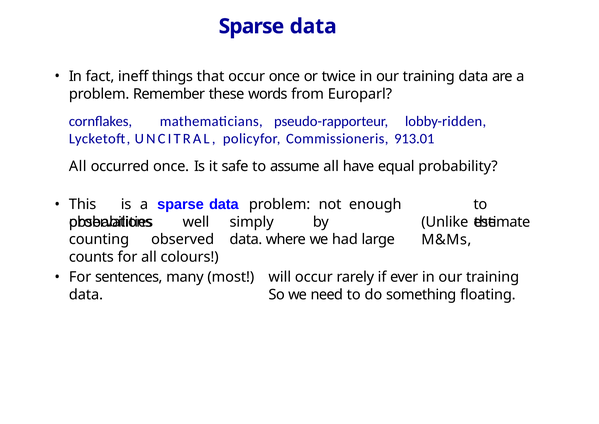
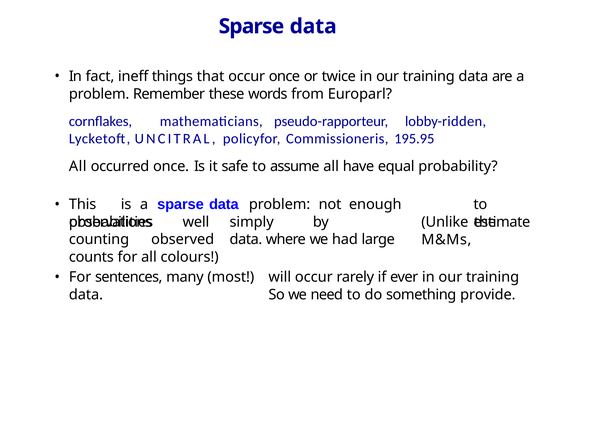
913.01: 913.01 -> 195.95
floating: floating -> provide
